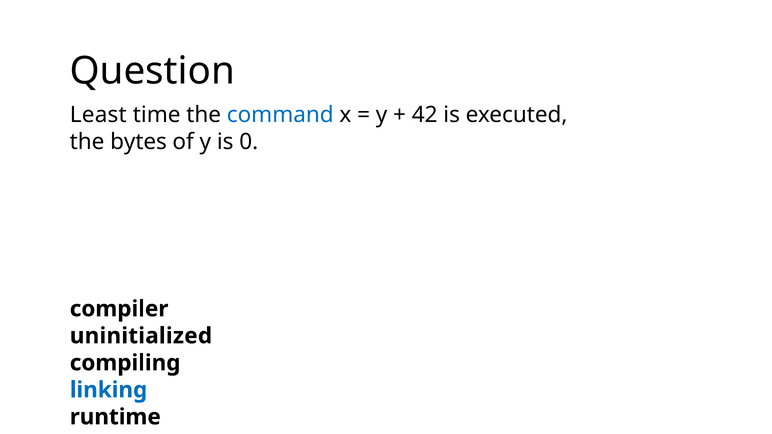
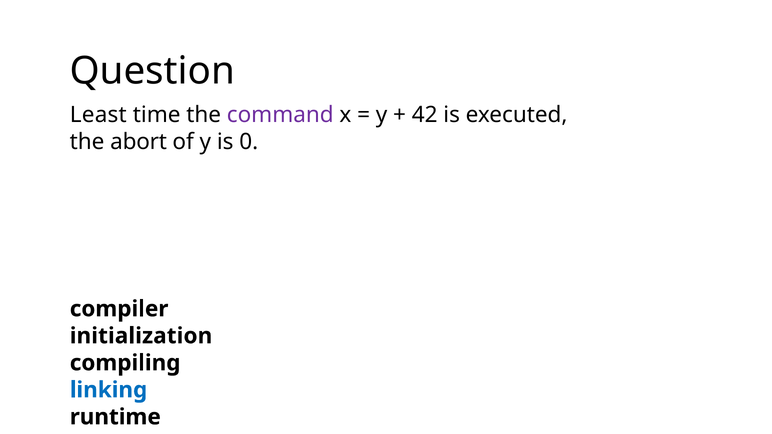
command colour: blue -> purple
bytes: bytes -> abort
uninitialized: uninitialized -> initialization
